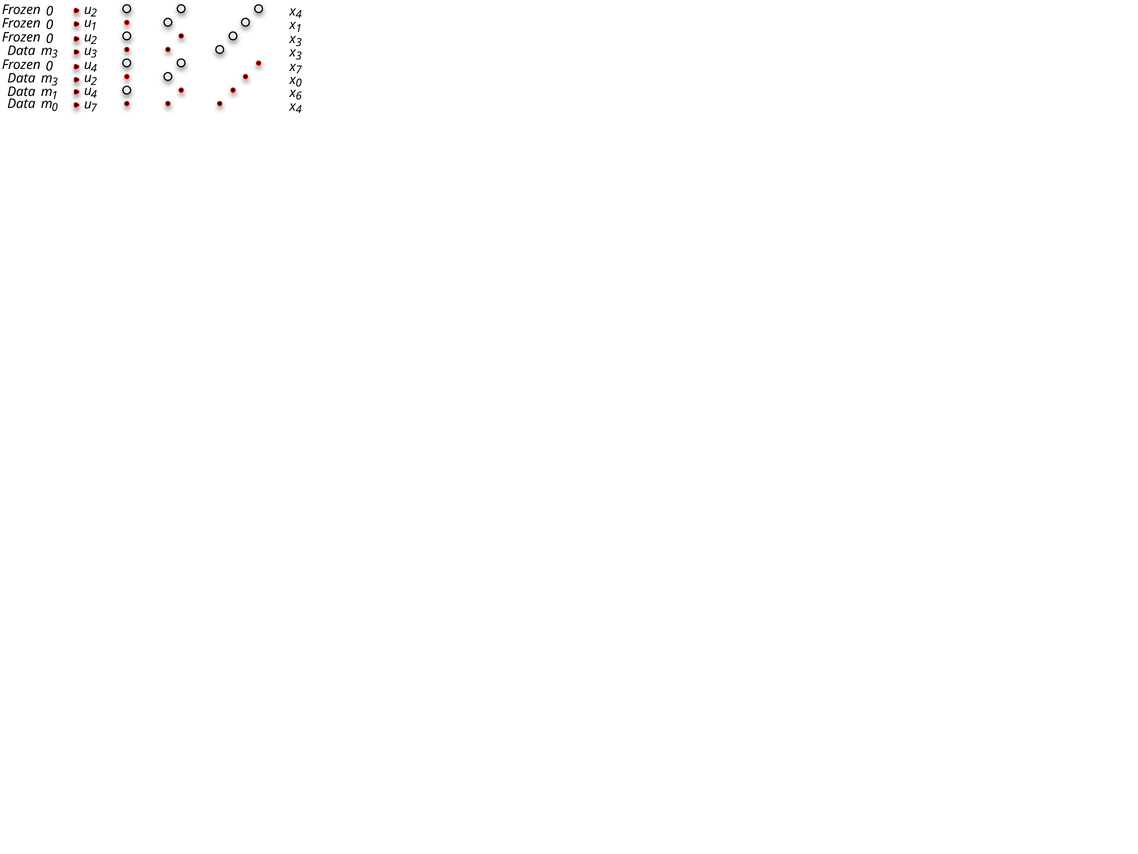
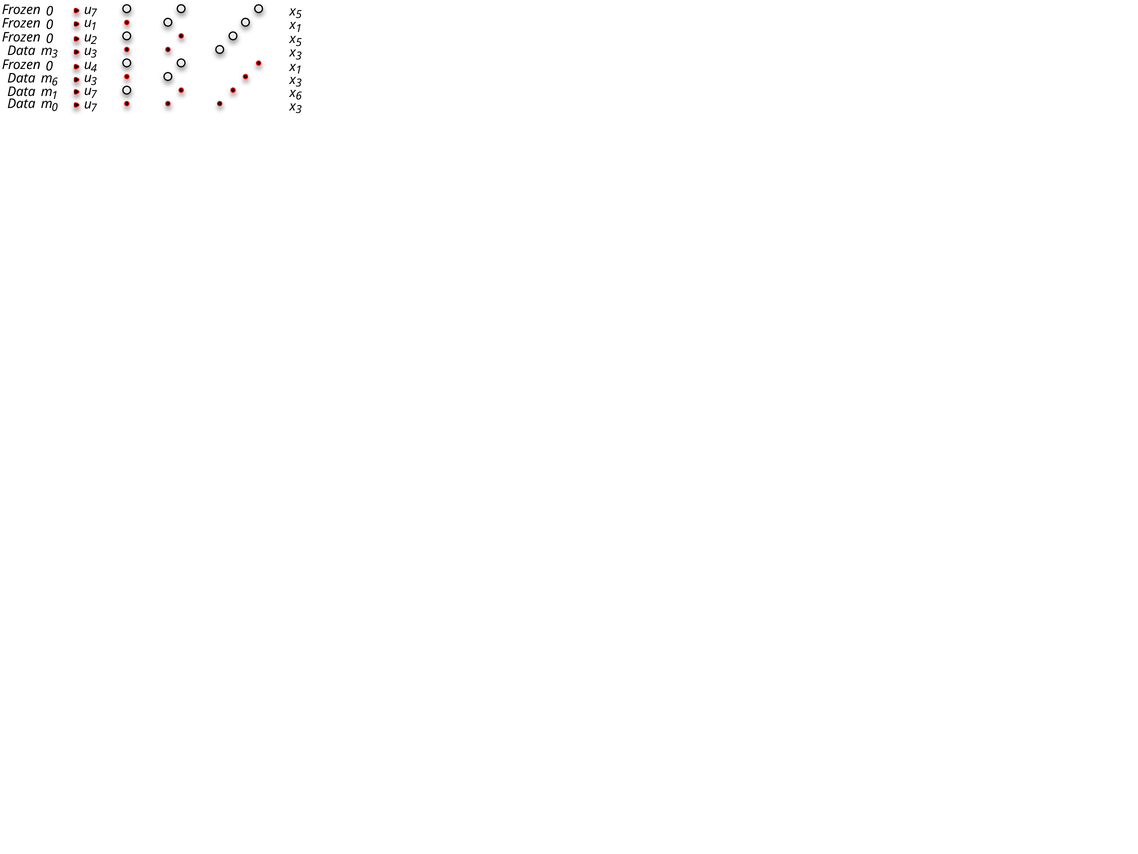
2 at (94, 13): 2 -> 7
4 at (299, 15): 4 -> 5
3 at (299, 42): 3 -> 5
7 at (299, 70): 7 -> 1
2 at (94, 81): 2 -> 3
3 at (55, 82): 3 -> 6
0 at (299, 83): 0 -> 3
4 at (94, 94): 4 -> 7
4 at (299, 110): 4 -> 3
